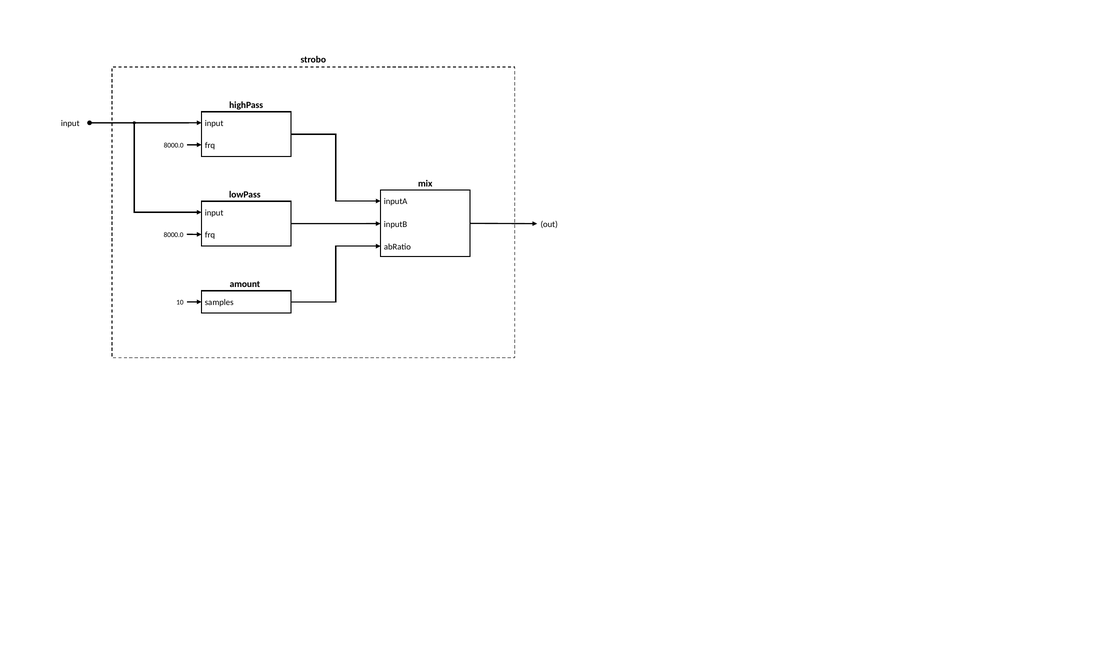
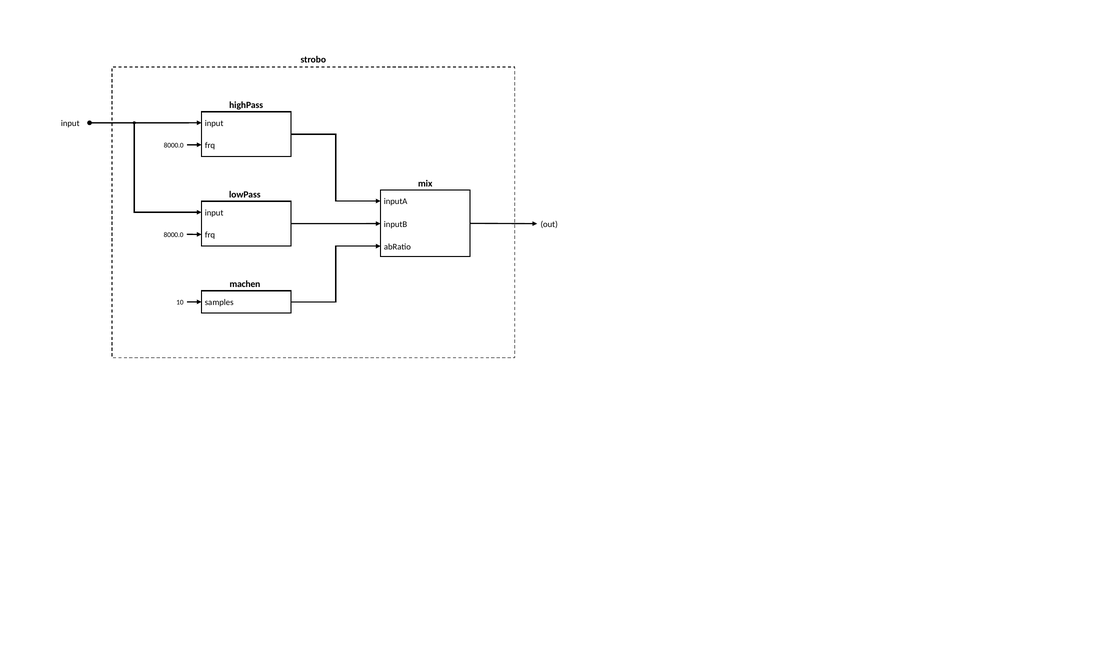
amount: amount -> machen
